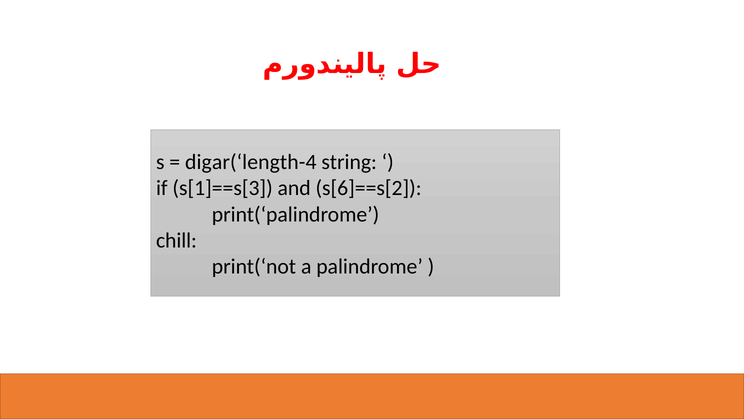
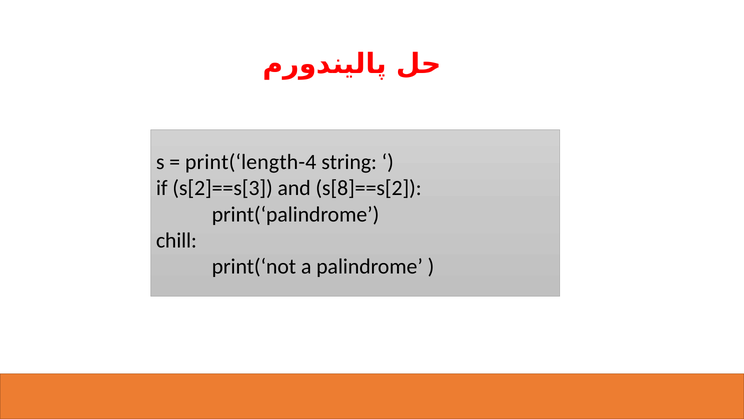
digar(‘length-4: digar(‘length-4 -> print(‘length-4
s[1]==s[3: s[1]==s[3 -> s[2]==s[3
s[6]==s[2: s[6]==s[2 -> s[8]==s[2
